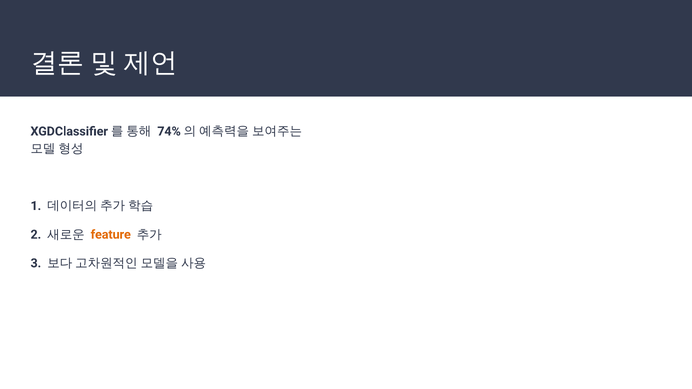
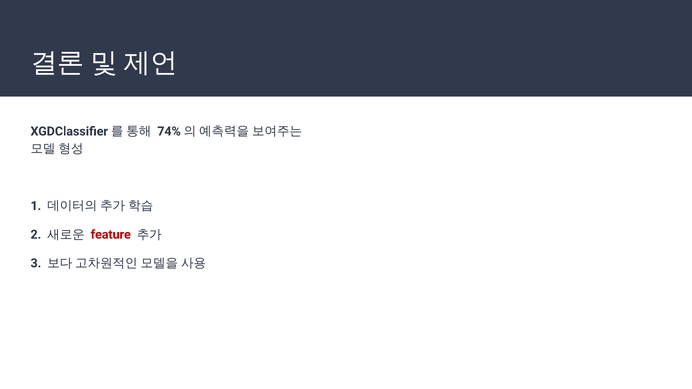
feature colour: orange -> red
